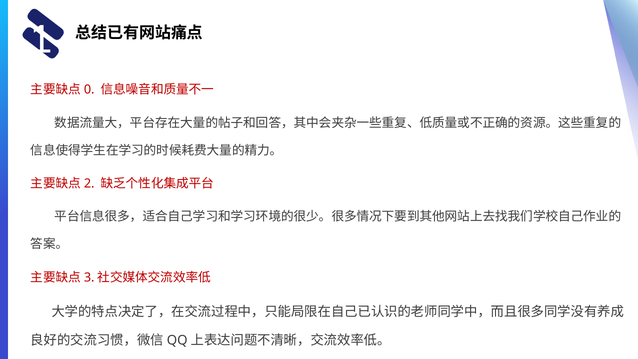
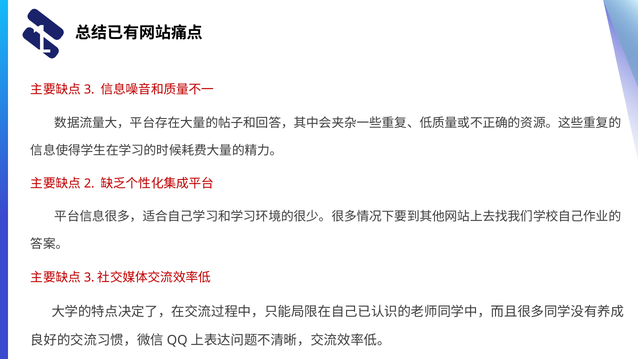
0 at (89, 90): 0 -> 3
